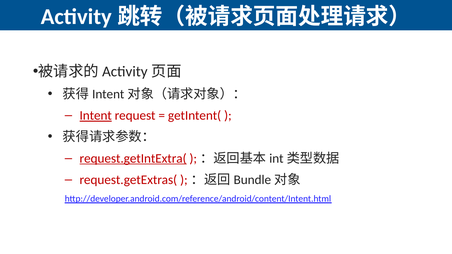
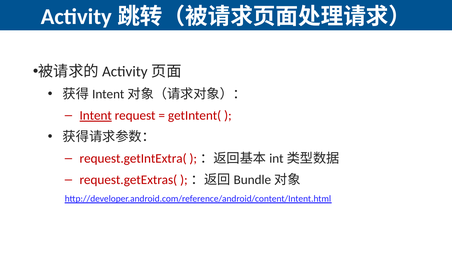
request.getIntExtra( underline: present -> none
